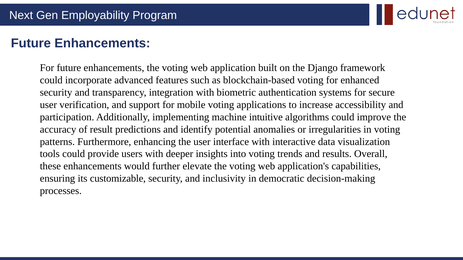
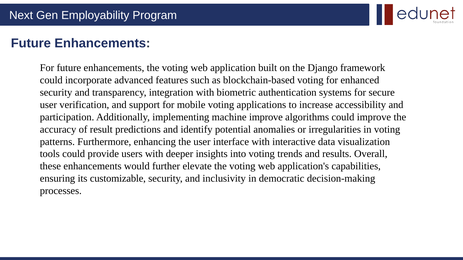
machine intuitive: intuitive -> improve
